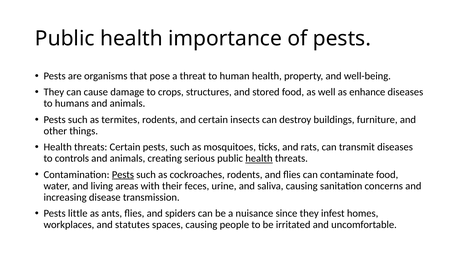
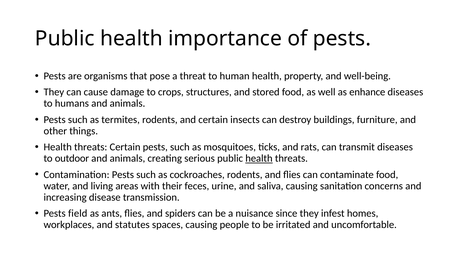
controls: controls -> outdoor
Pests at (123, 175) underline: present -> none
little: little -> field
